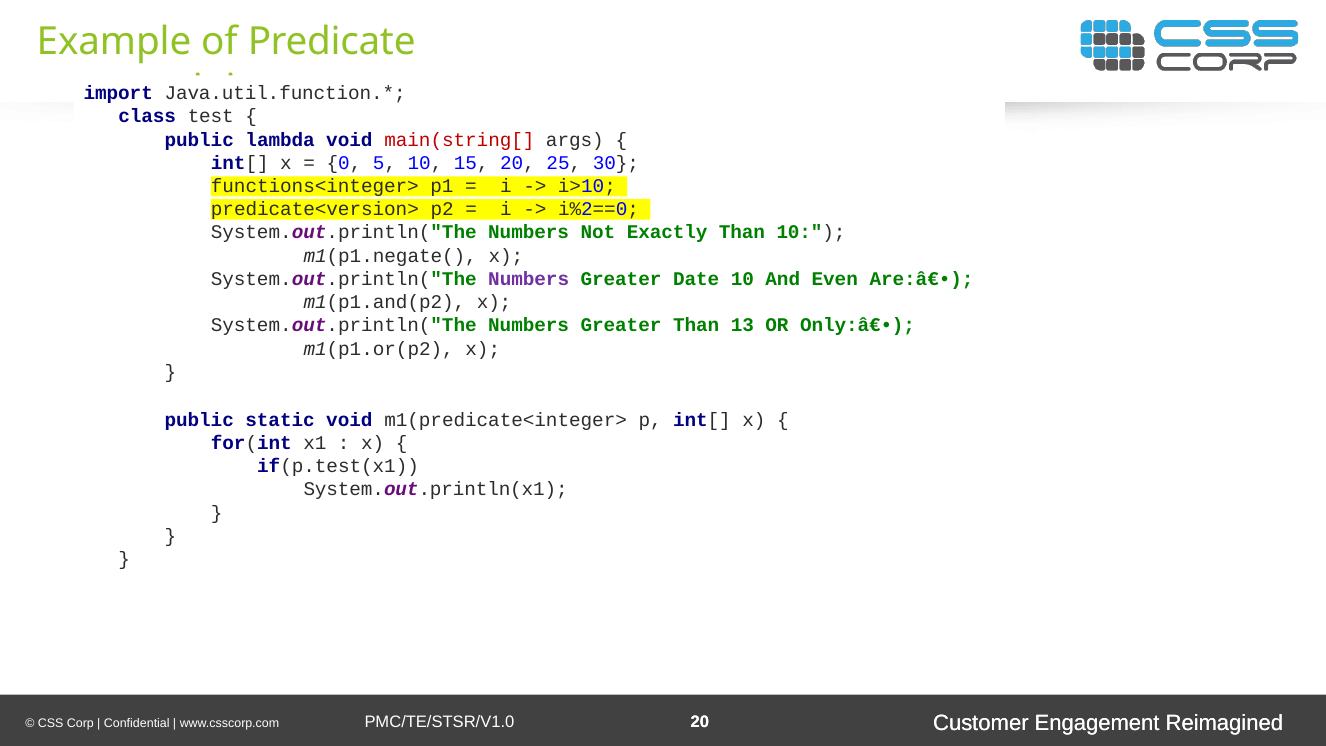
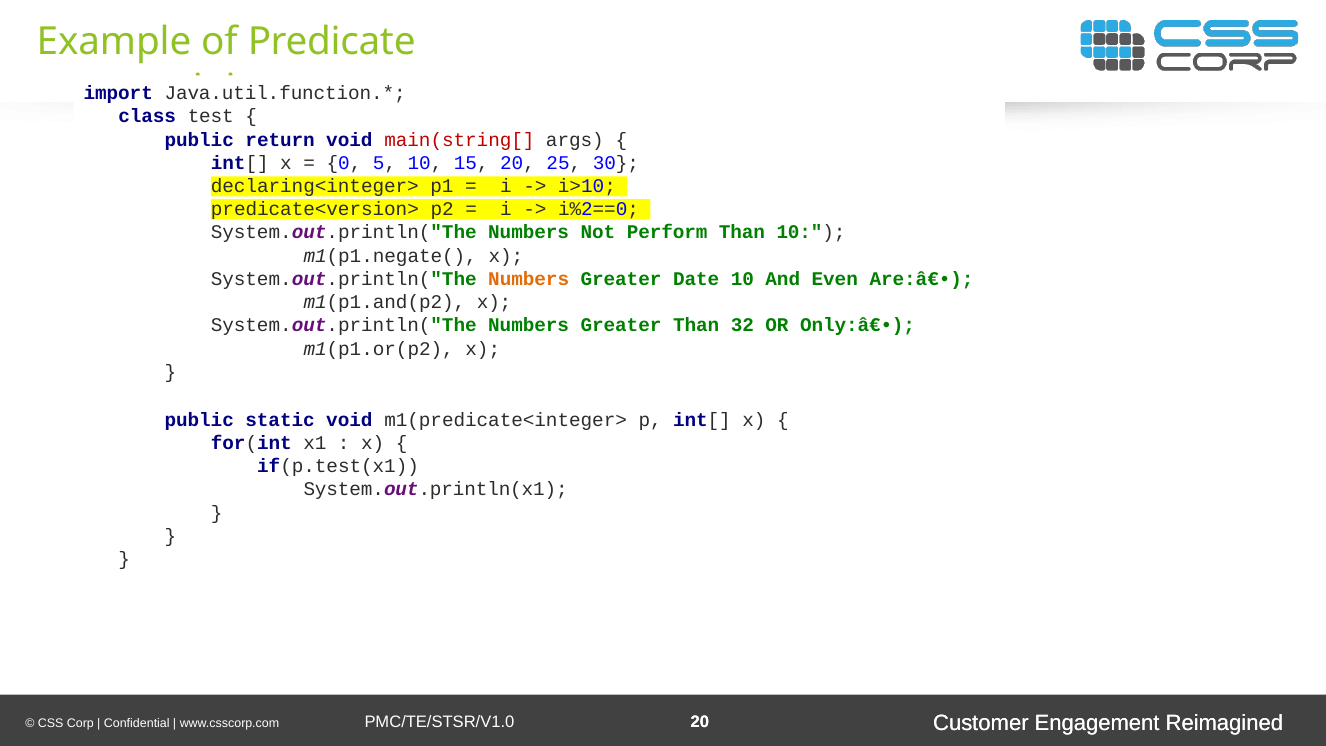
lambda: lambda -> return
functions<integer>: functions<integer> -> declaring<integer>
Exactly: Exactly -> Perform
Numbers at (529, 279) colour: purple -> orange
13: 13 -> 32
